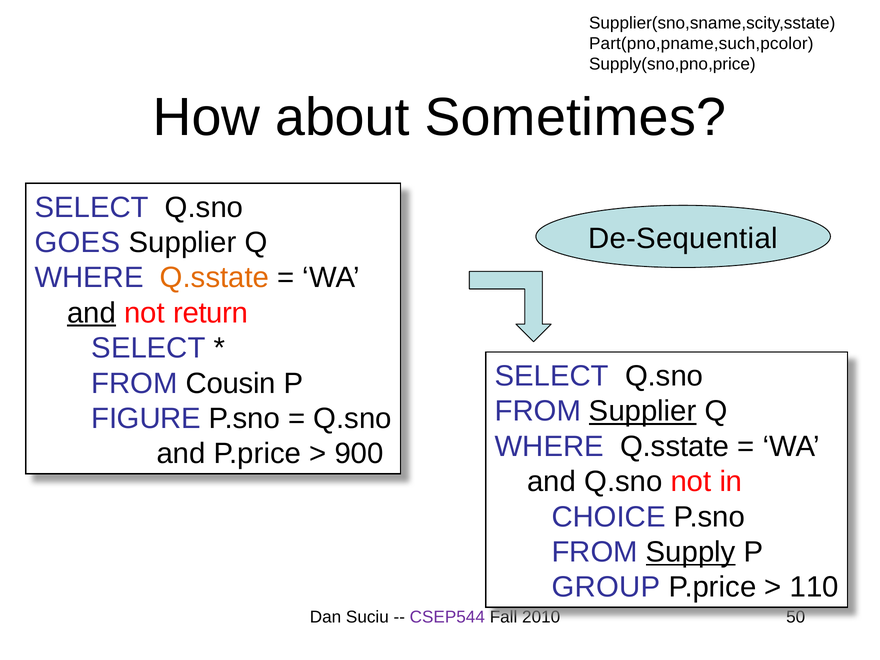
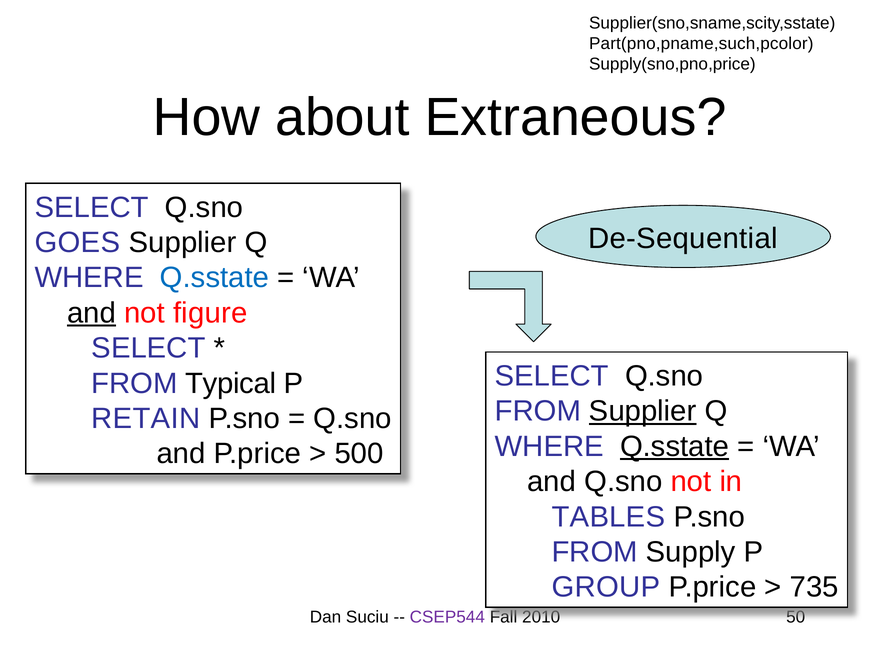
Sometimes: Sometimes -> Extraneous
Q.sstate at (215, 278) colour: orange -> blue
return: return -> figure
Cousin: Cousin -> Typical
FIGURE: FIGURE -> RETAIN
Q.sstate at (675, 446) underline: none -> present
900: 900 -> 500
CHOICE: CHOICE -> TABLES
Supply underline: present -> none
110: 110 -> 735
